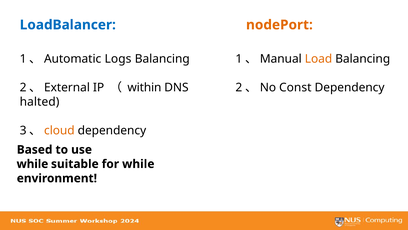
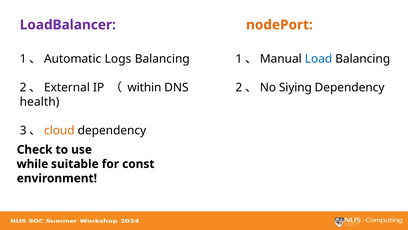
LoadBalancer colour: blue -> purple
Load colour: orange -> blue
Const: Const -> Siying
halted: halted -> health
Based: Based -> Check
for while: while -> const
